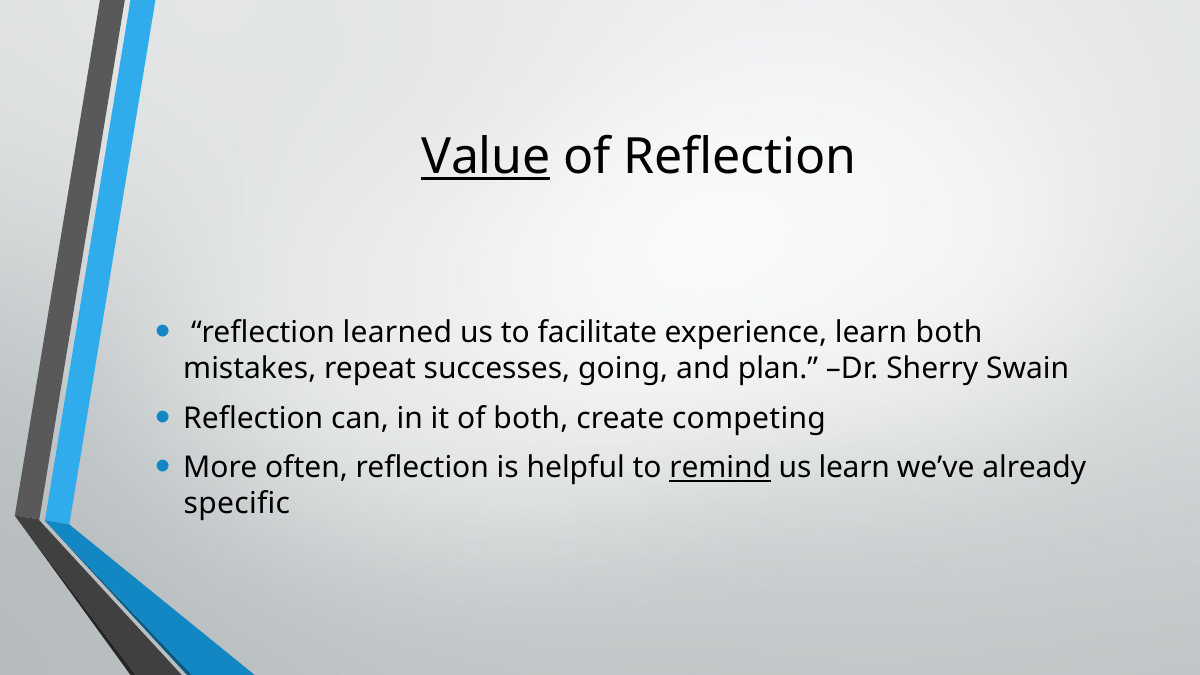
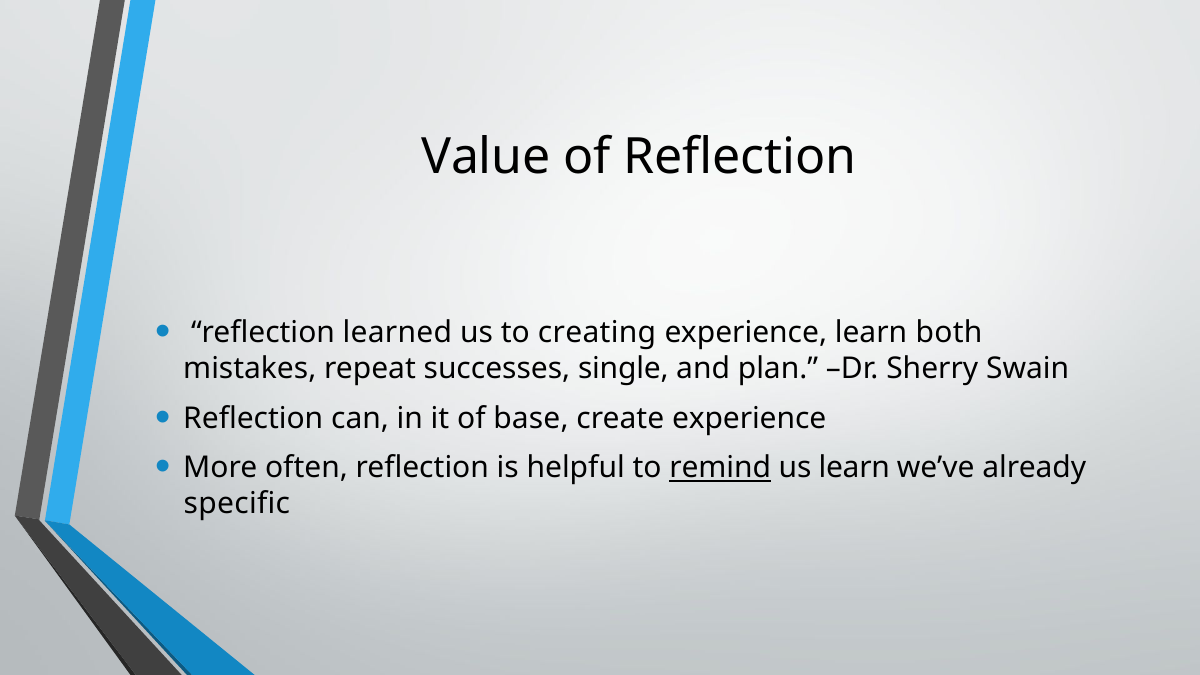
Value underline: present -> none
facilitate: facilitate -> creating
going: going -> single
of both: both -> base
create competing: competing -> experience
